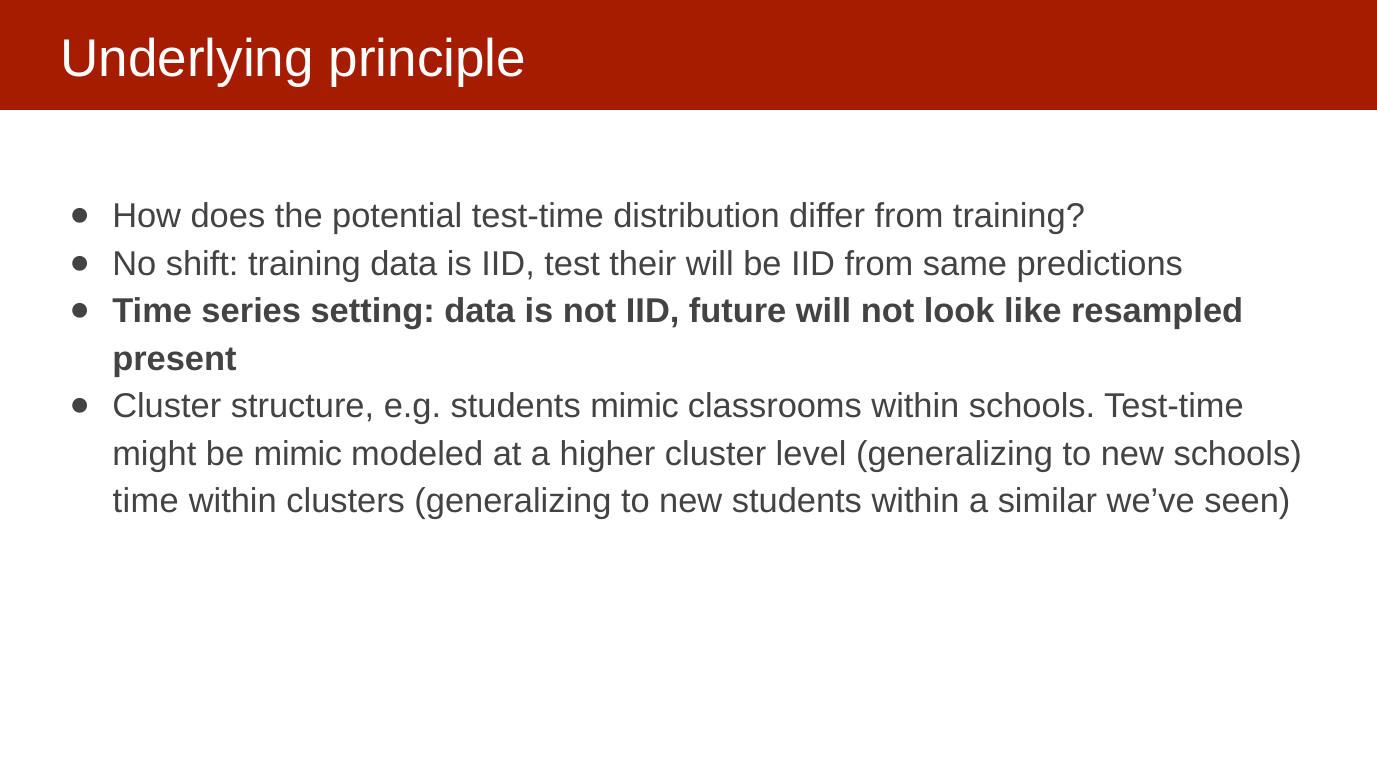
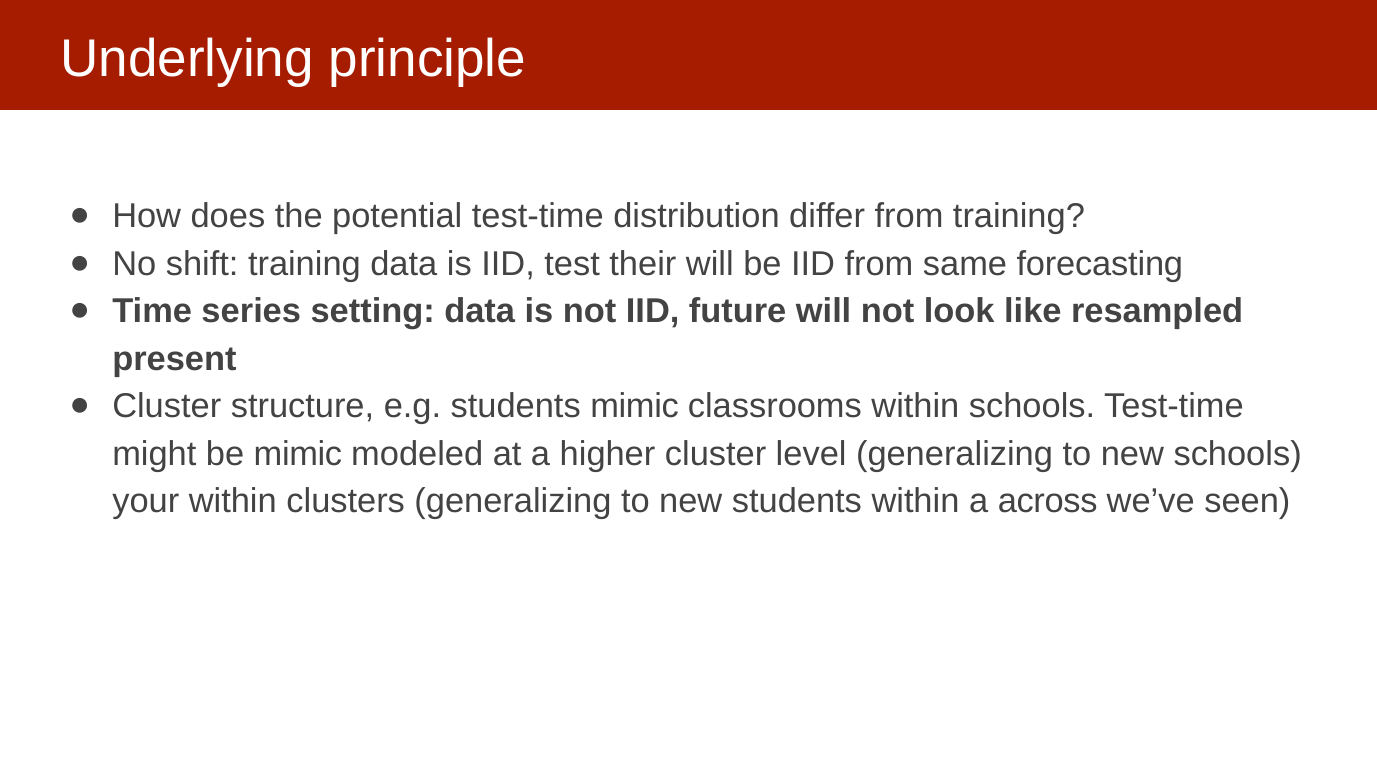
predictions: predictions -> forecasting
time at (146, 502): time -> your
similar: similar -> across
